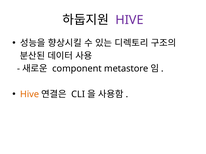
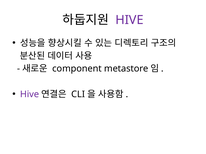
Hive at (30, 95) colour: orange -> purple
